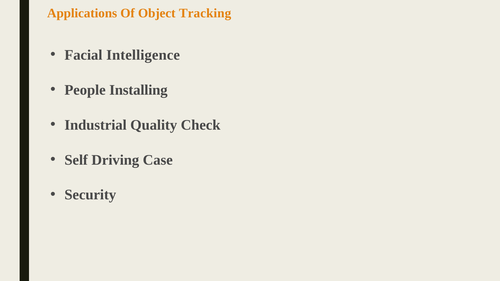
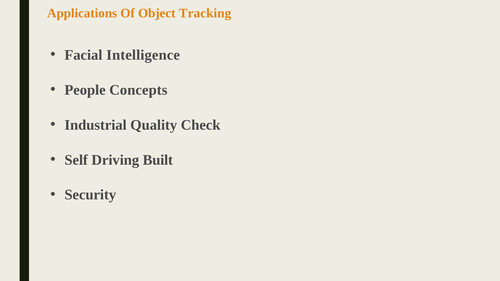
Installing: Installing -> Concepts
Case: Case -> Built
